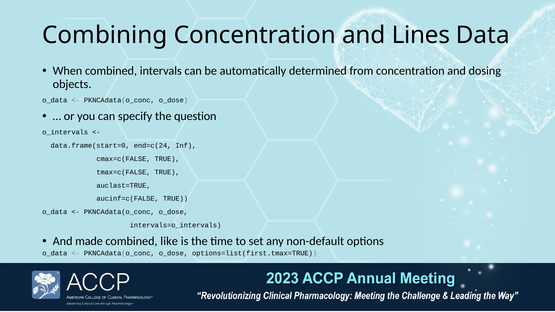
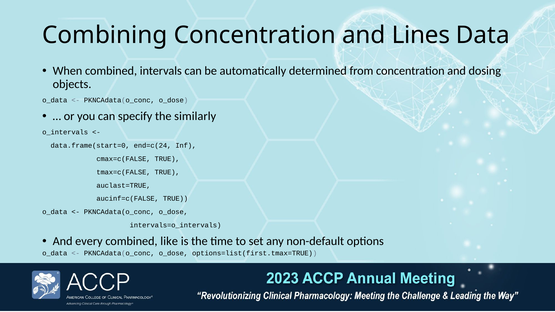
question: question -> similarly
made: made -> every
